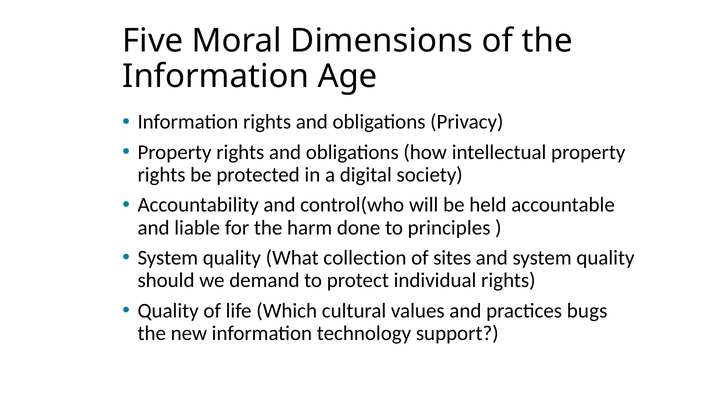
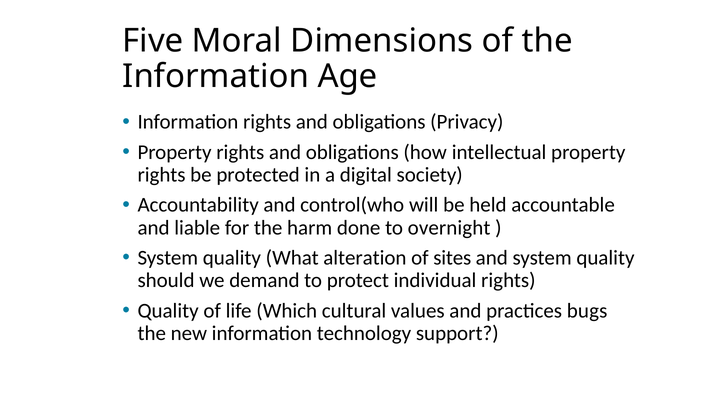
principles: principles -> overnight
collection: collection -> alteration
